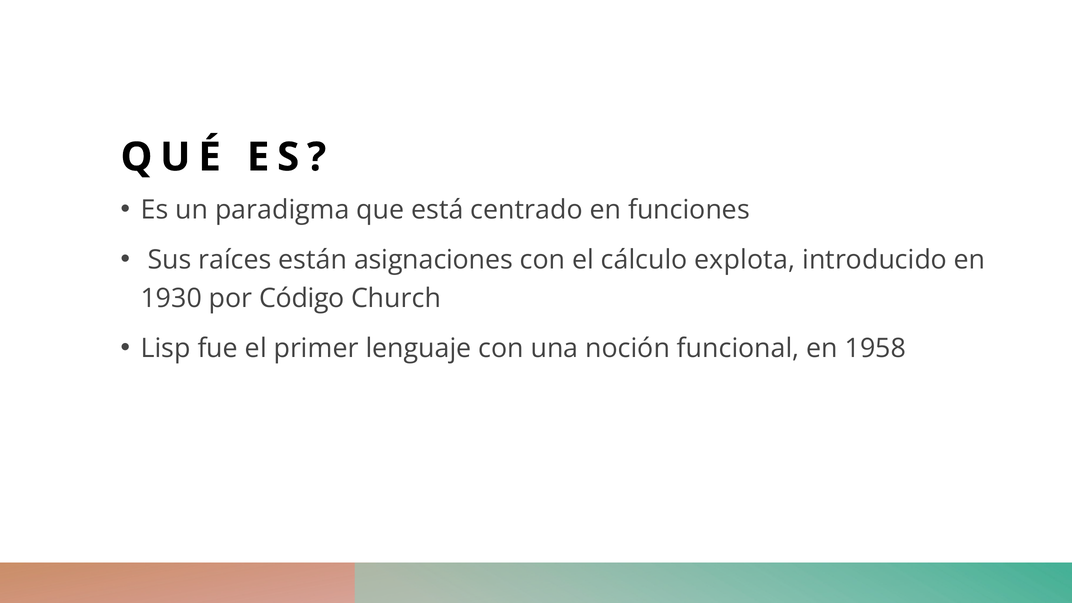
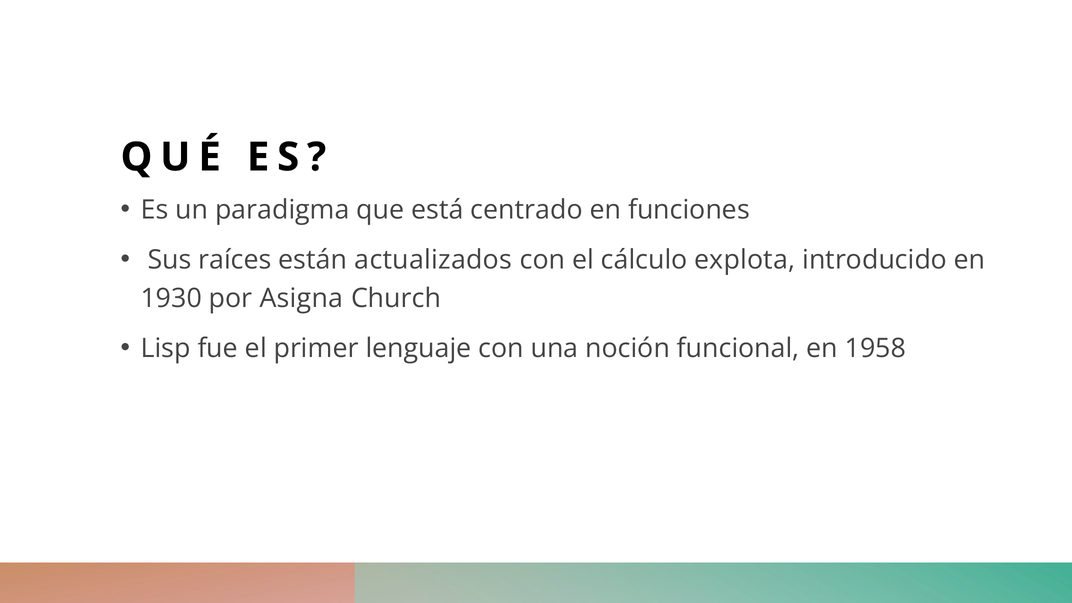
asignaciones: asignaciones -> actualizados
Código: Código -> Asigna
